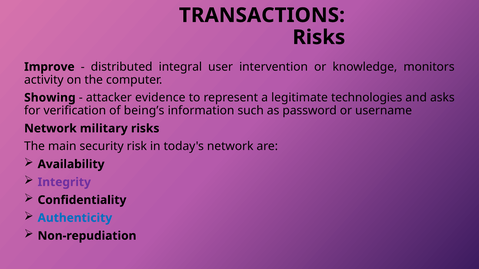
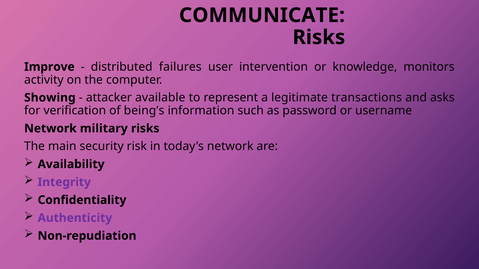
TRANSACTIONS: TRANSACTIONS -> COMMUNICATE
integral: integral -> failures
evidence: evidence -> available
technologies: technologies -> transactions
Authenticity colour: blue -> purple
